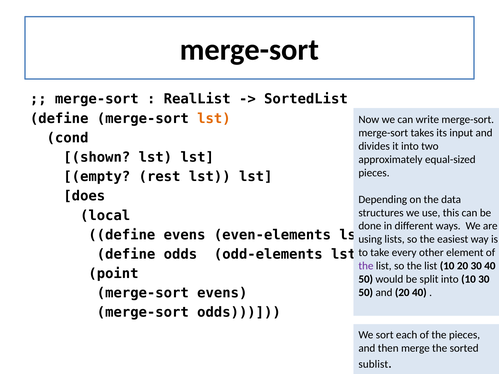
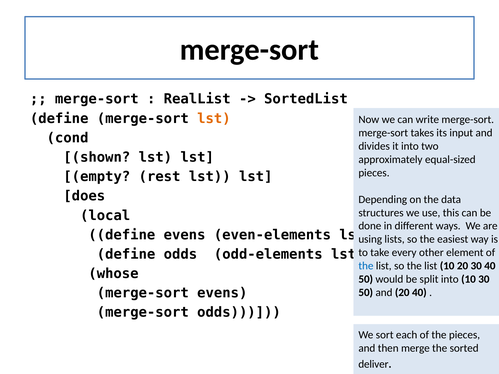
the at (366, 266) colour: purple -> blue
point: point -> whose
sublist: sublist -> deliver
